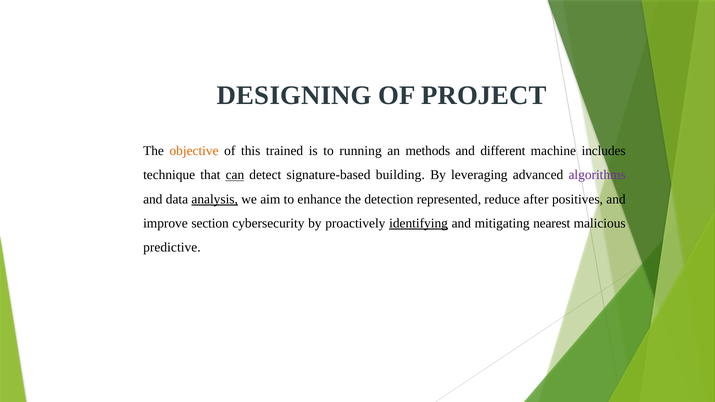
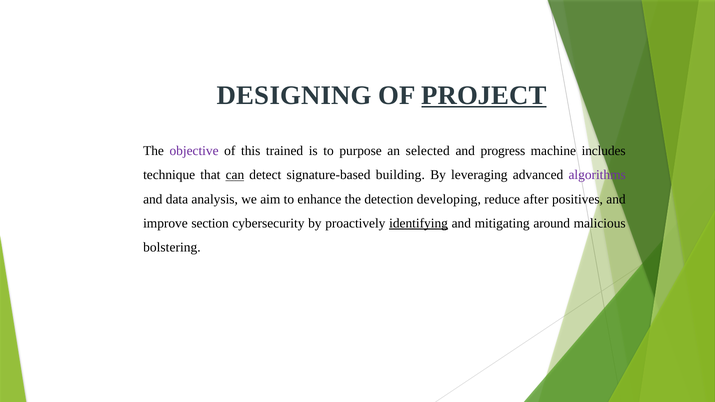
PROJECT underline: none -> present
objective colour: orange -> purple
running: running -> purpose
methods: methods -> selected
different: different -> progress
analysis underline: present -> none
represented: represented -> developing
nearest: nearest -> around
predictive: predictive -> bolstering
